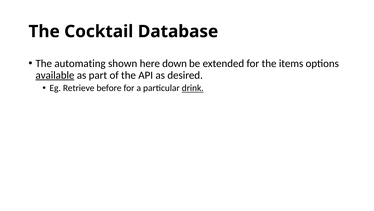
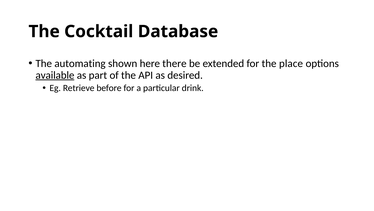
down: down -> there
items: items -> place
drink underline: present -> none
